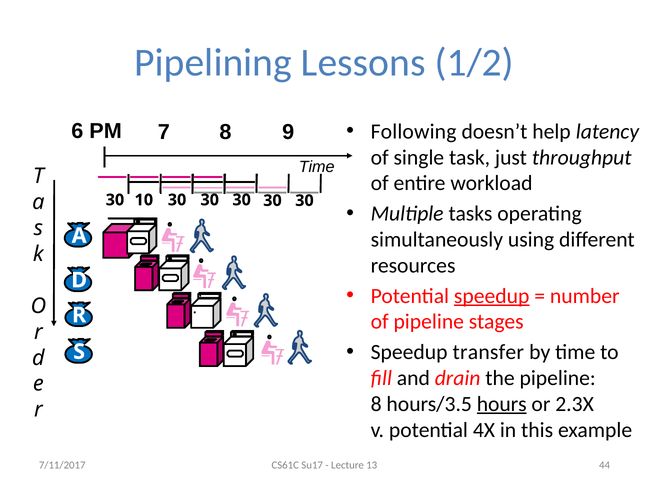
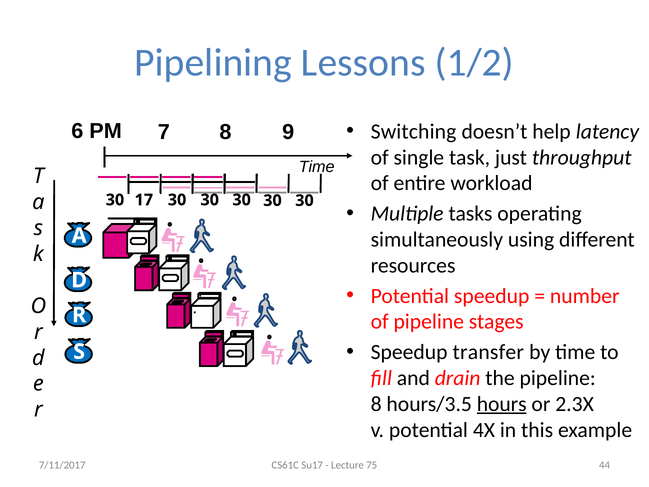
Following: Following -> Switching
10: 10 -> 17
speedup at (492, 296) underline: present -> none
13: 13 -> 75
